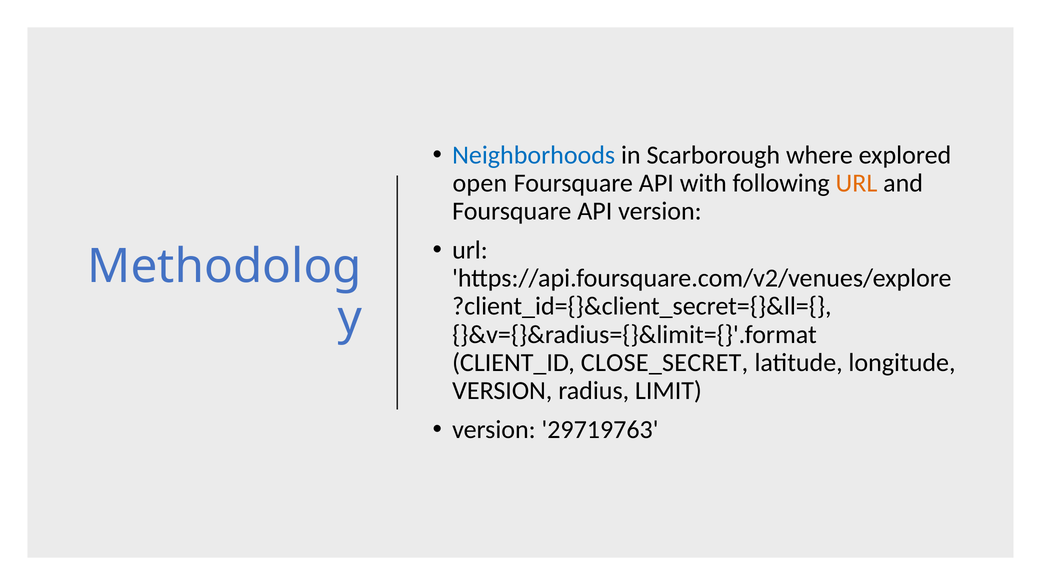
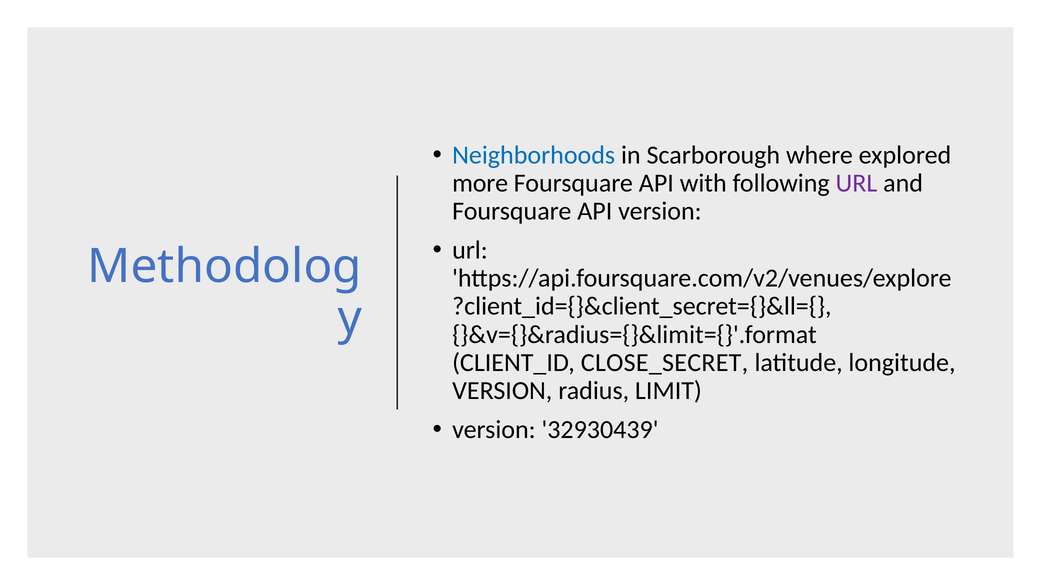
open: open -> more
URL at (856, 183) colour: orange -> purple
29719763: 29719763 -> 32930439
